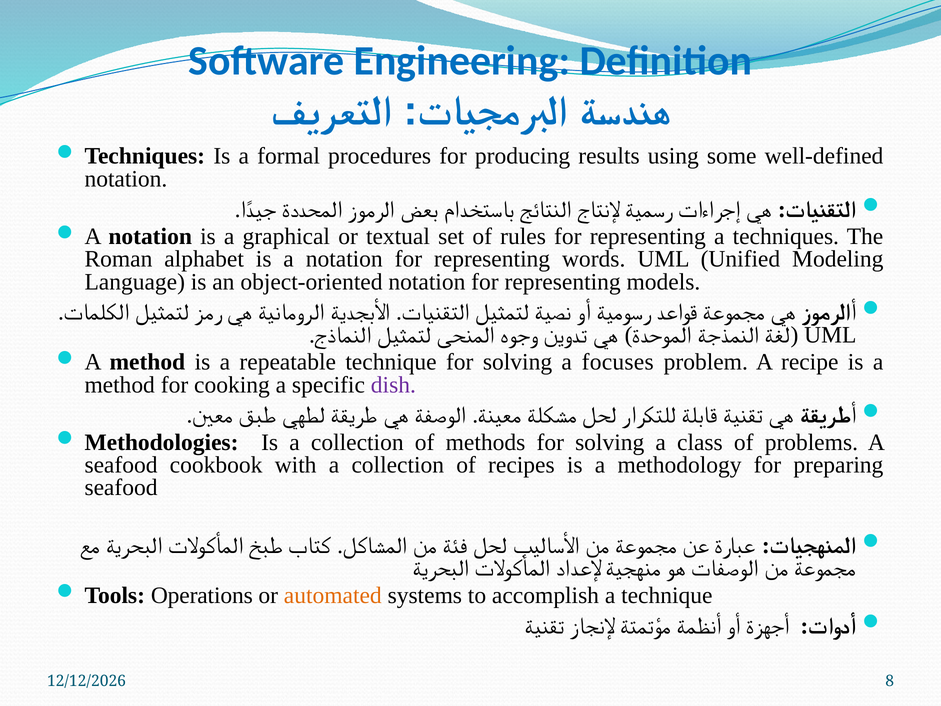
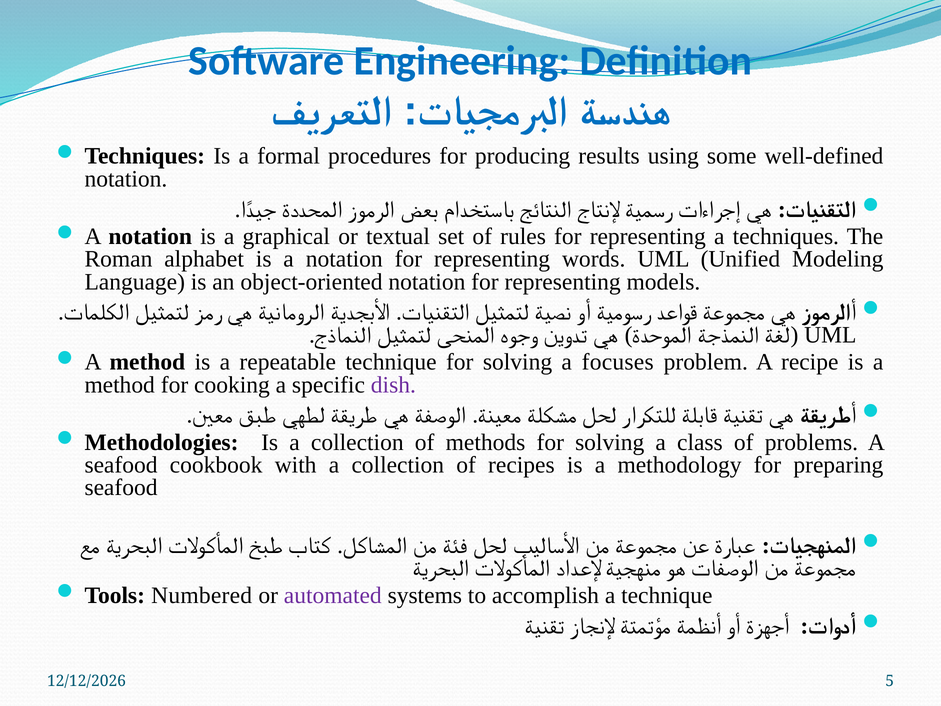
Operations: Operations -> Numbered
automated colour: orange -> purple
8: 8 -> 5
